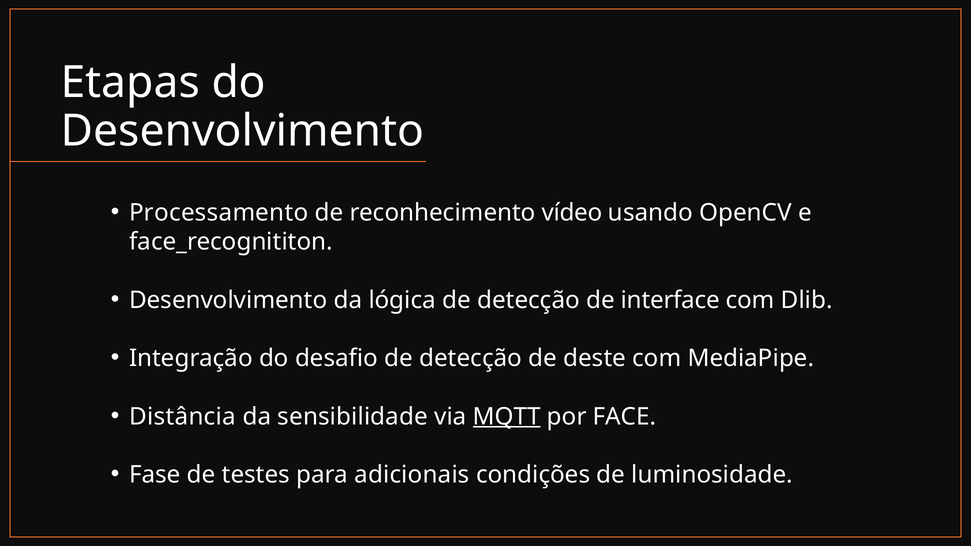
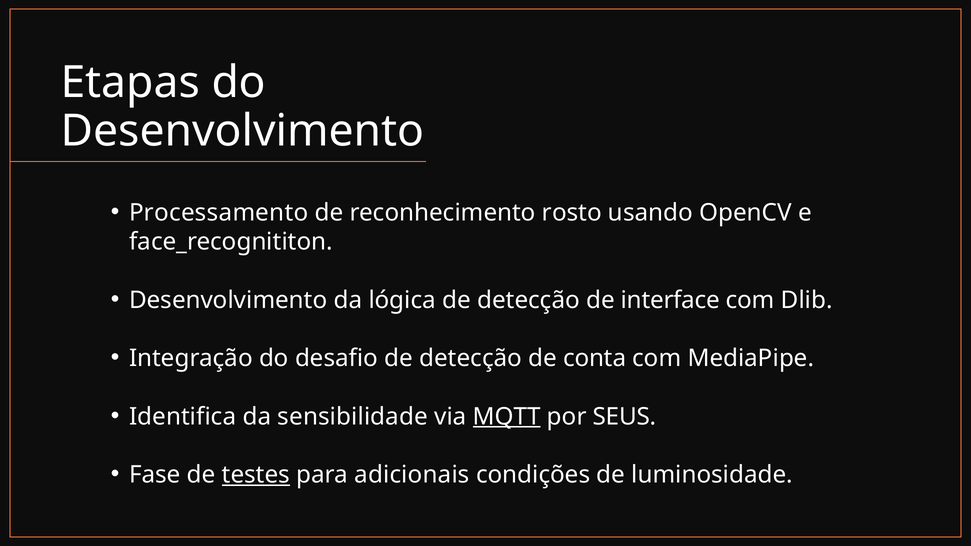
vídeo: vídeo -> rosto
deste: deste -> conta
Distância: Distância -> Identifica
FACE: FACE -> SEUS
testes underline: none -> present
